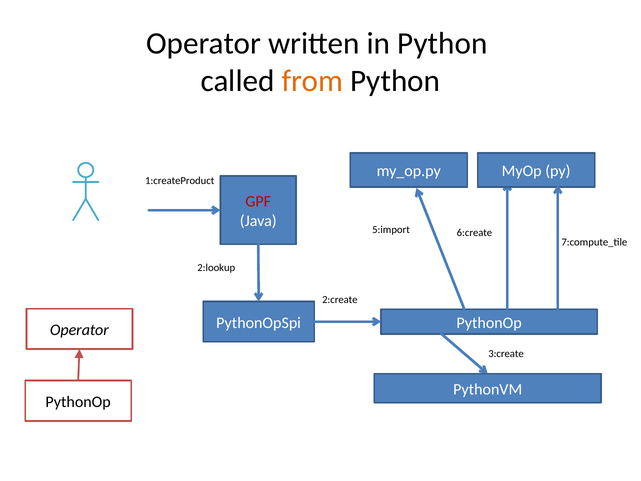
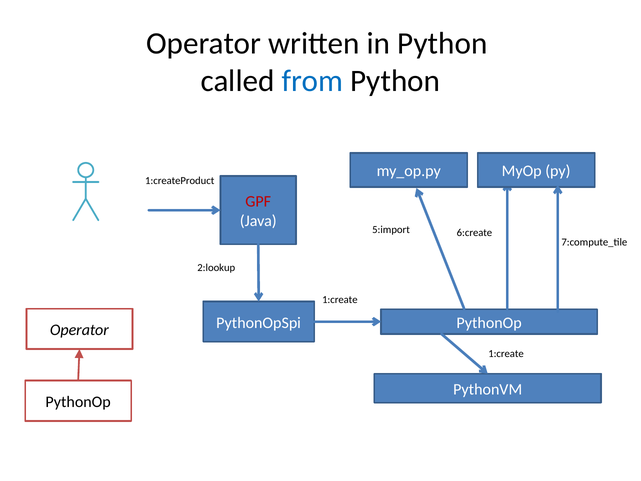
from colour: orange -> blue
2:create at (340, 299): 2:create -> 1:create
3:create at (506, 354): 3:create -> 1:create
